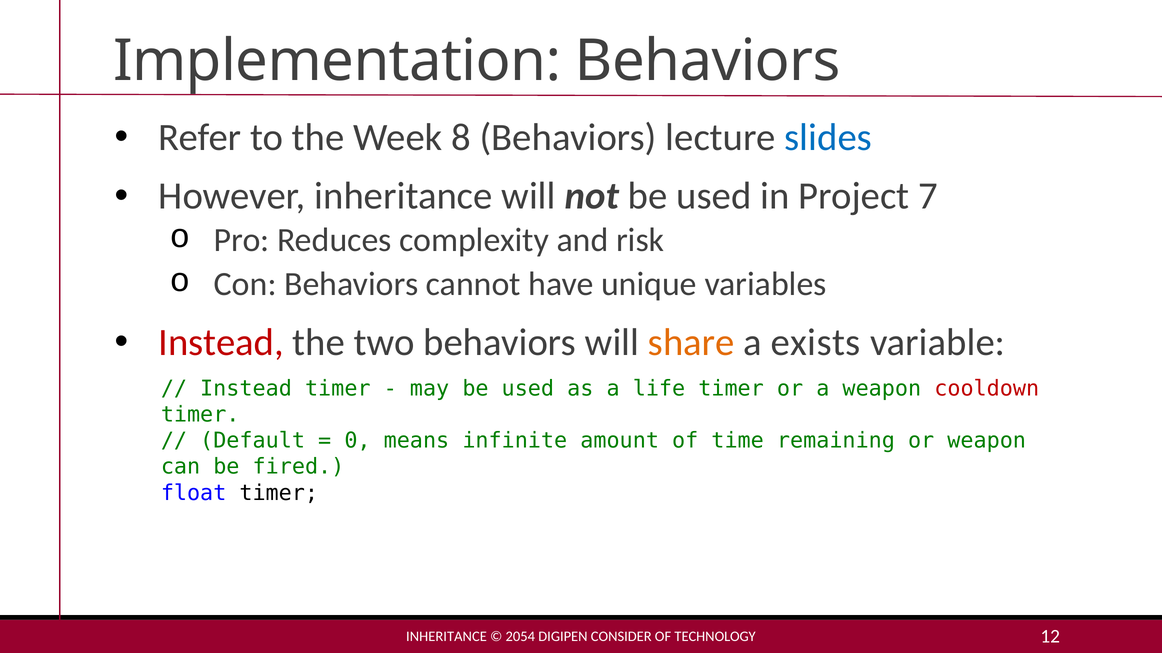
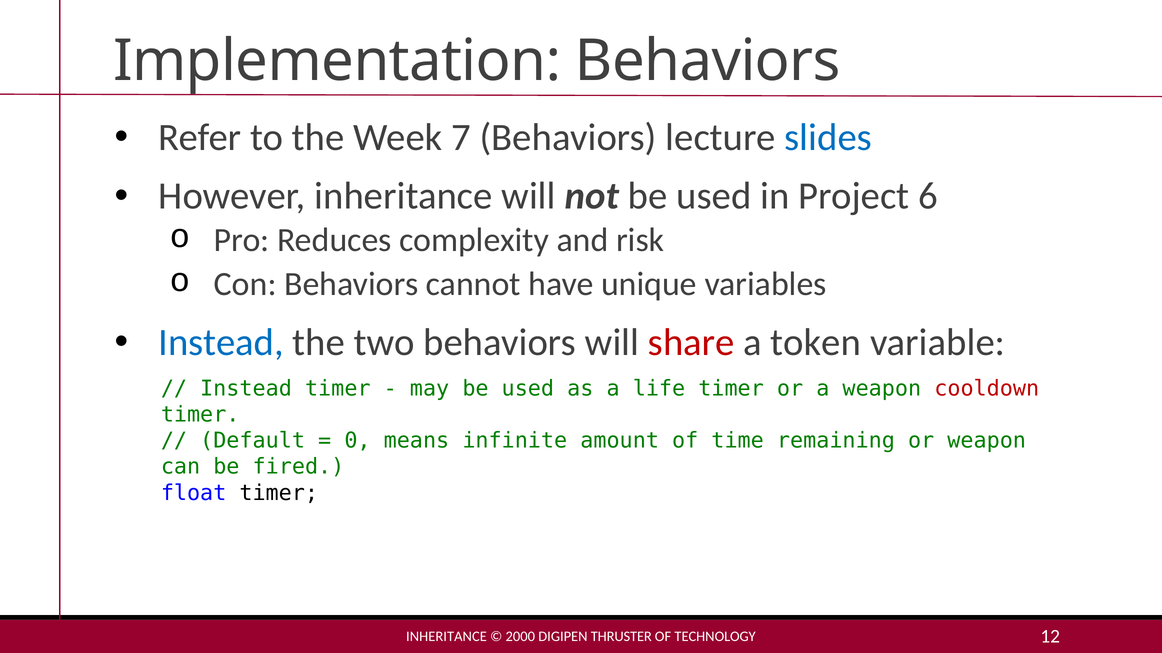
8: 8 -> 7
7: 7 -> 6
Instead at (221, 343) colour: red -> blue
share colour: orange -> red
exists: exists -> token
2054: 2054 -> 2000
CONSIDER: CONSIDER -> THRUSTER
